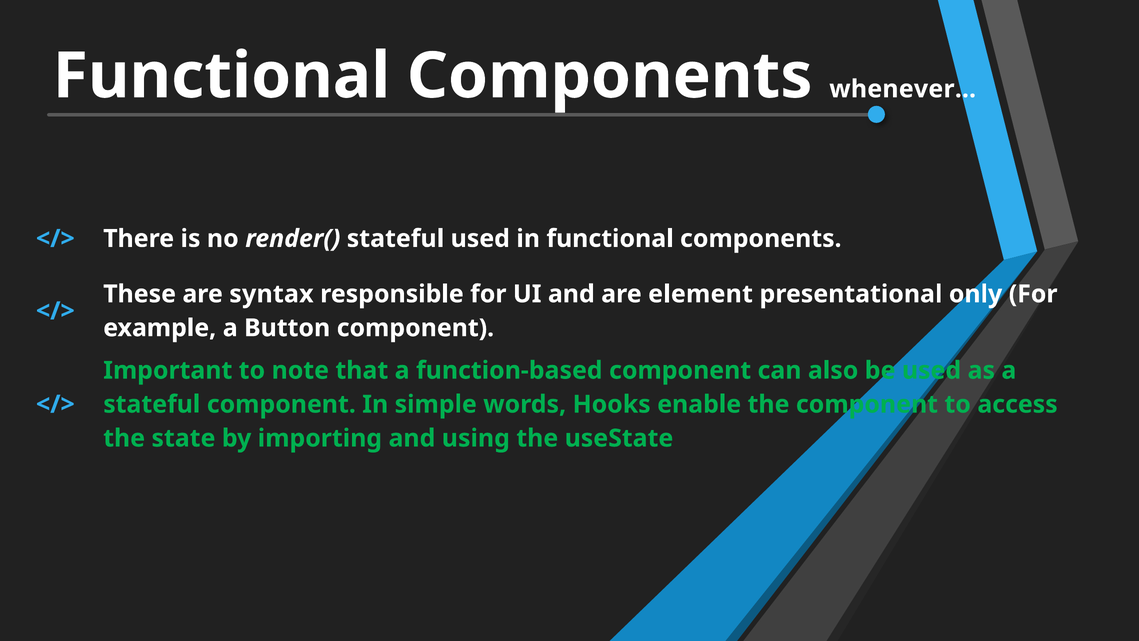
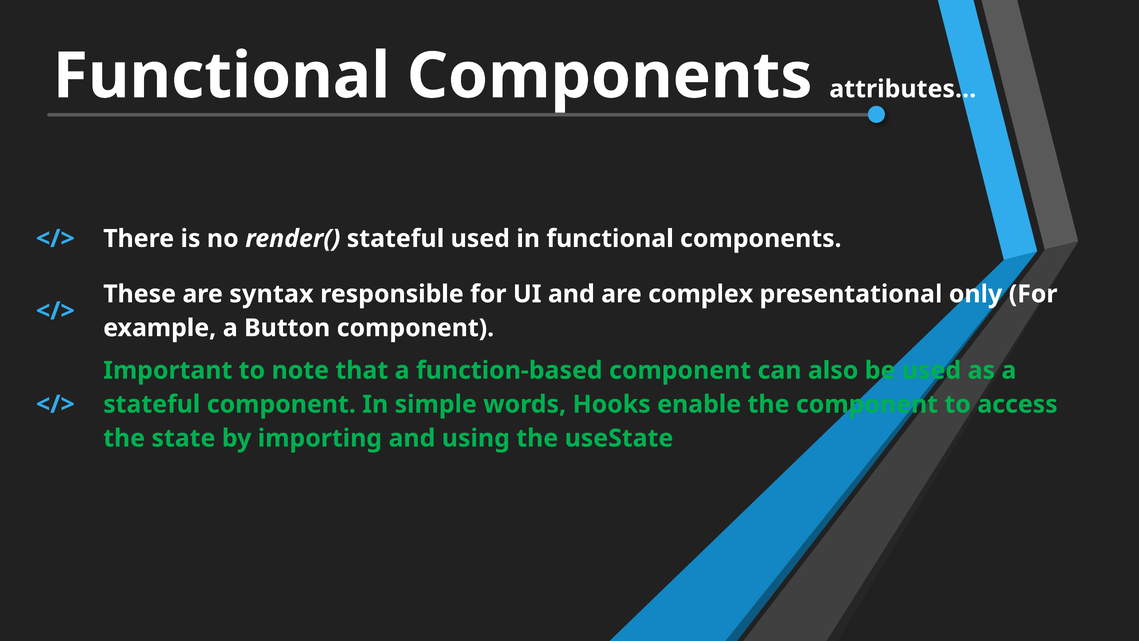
whenever…: whenever… -> attributes…
element: element -> complex
